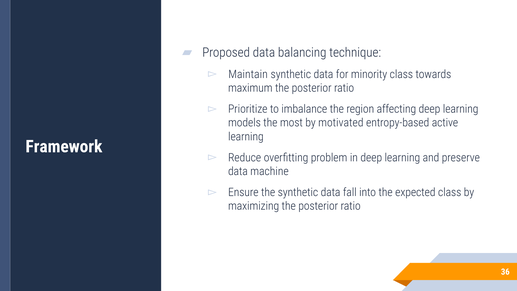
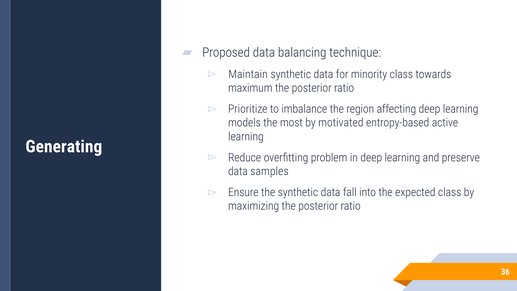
Framework: Framework -> Generating
machine: machine -> samples
